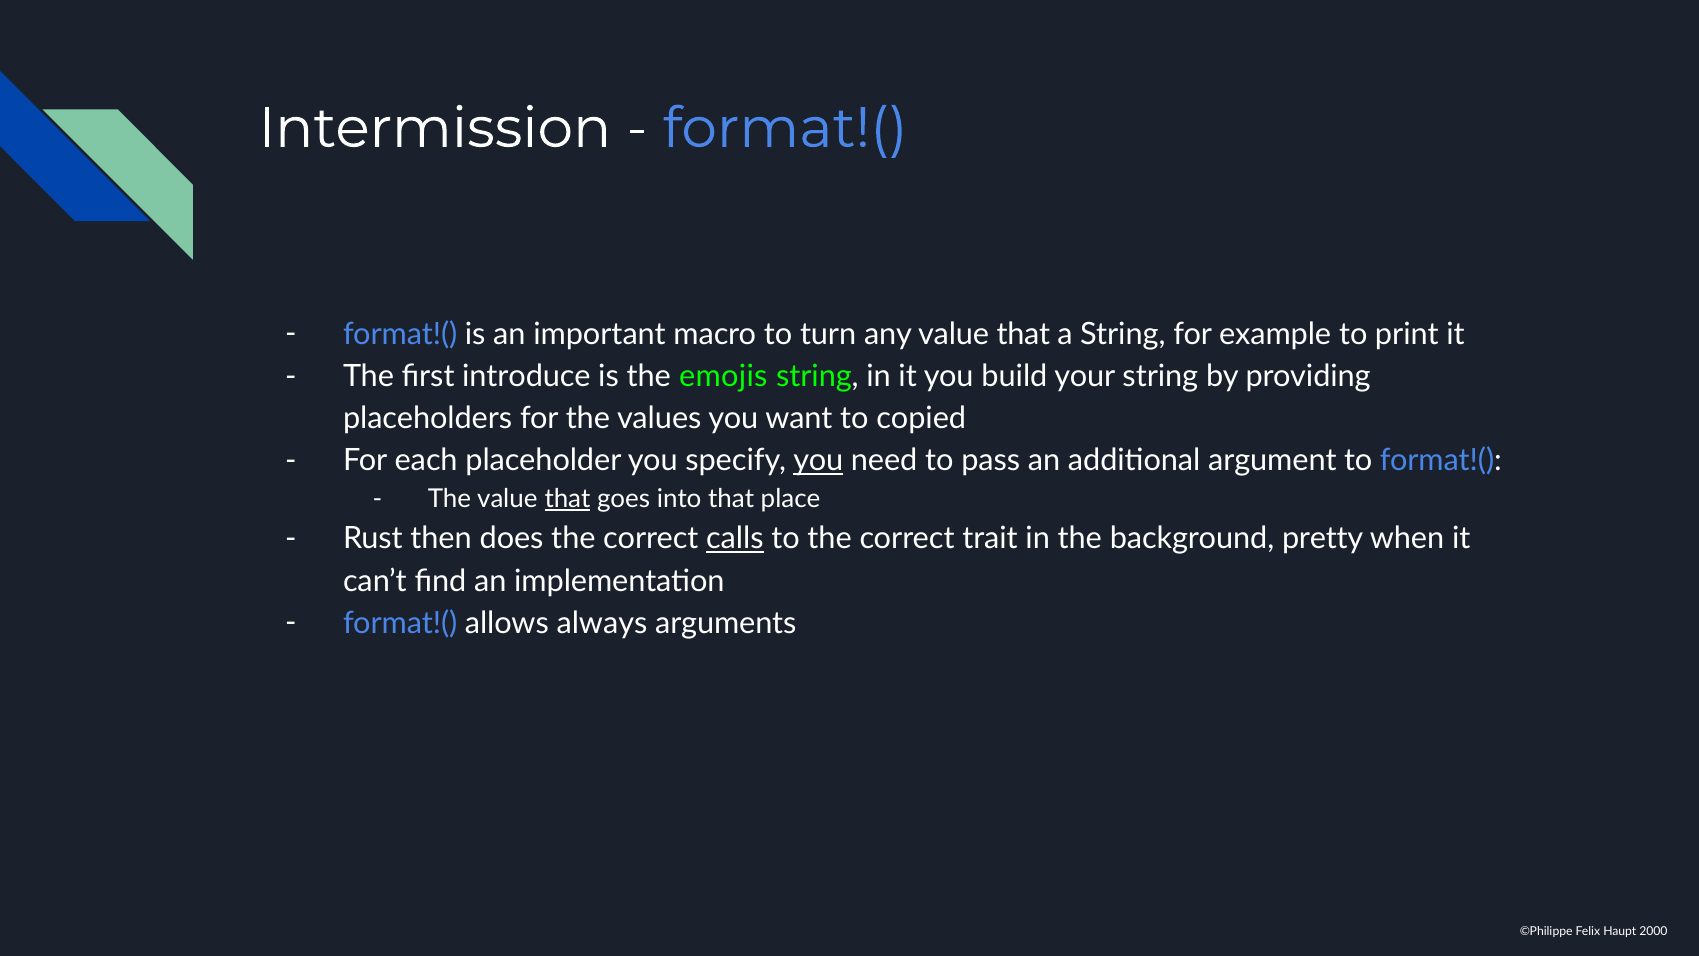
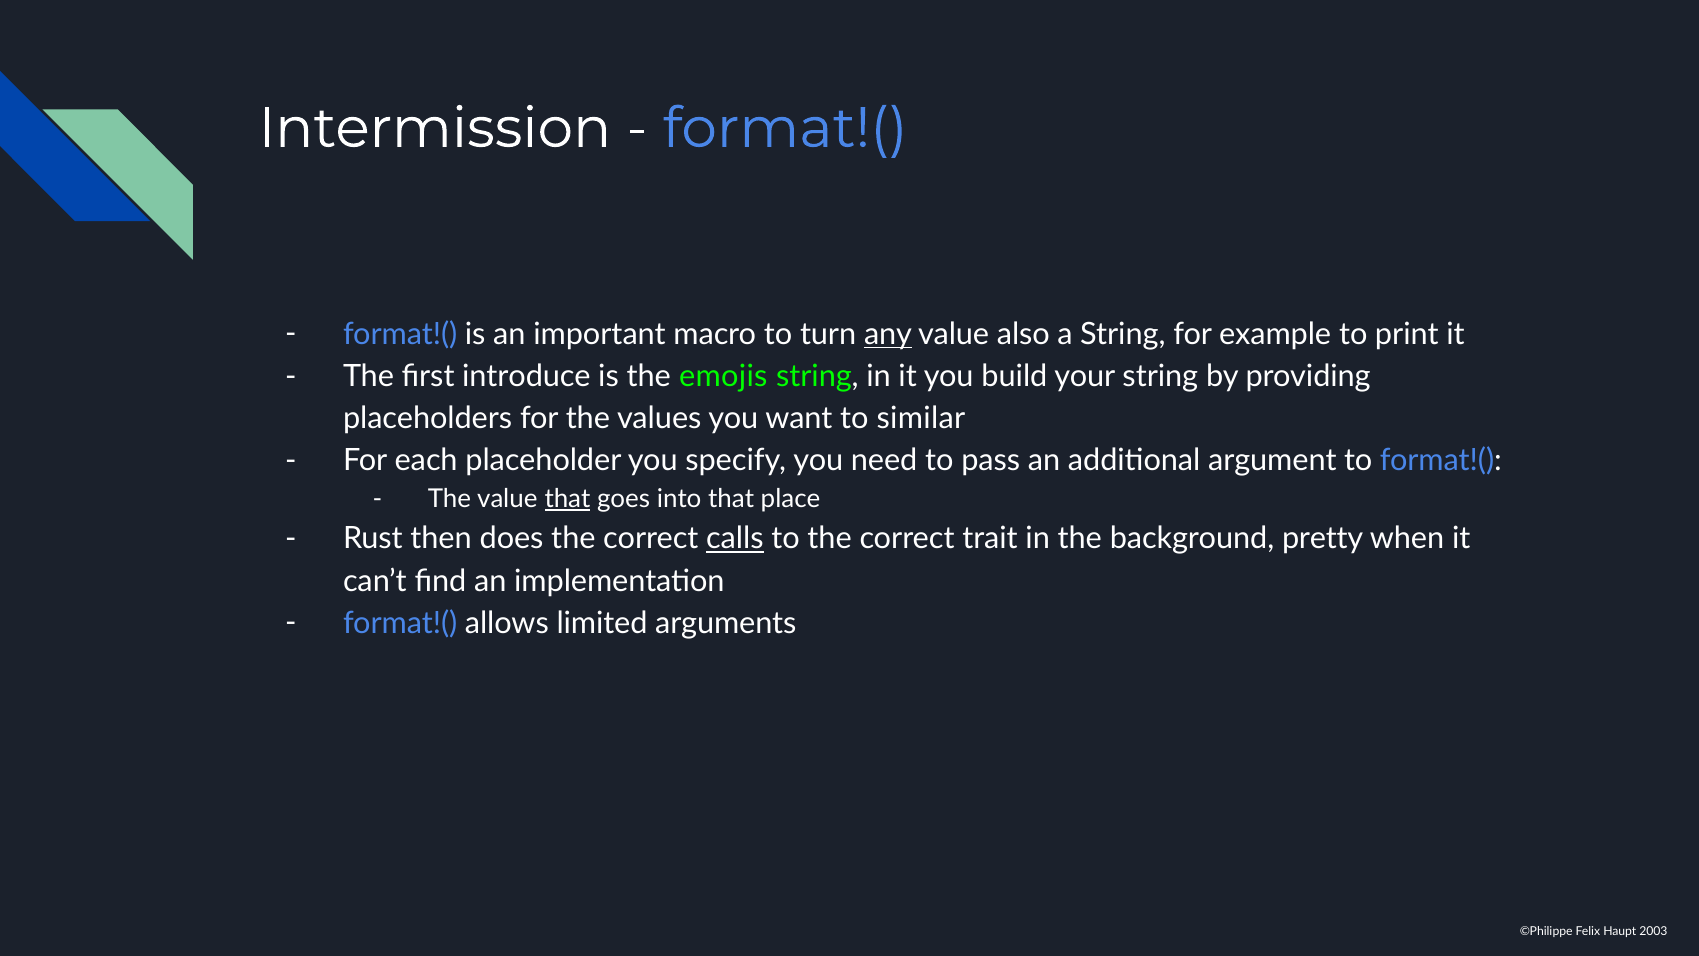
any underline: none -> present
that at (1023, 334): that -> also
copied: copied -> similar
you at (818, 461) underline: present -> none
always: always -> limited
2000: 2000 -> 2003
